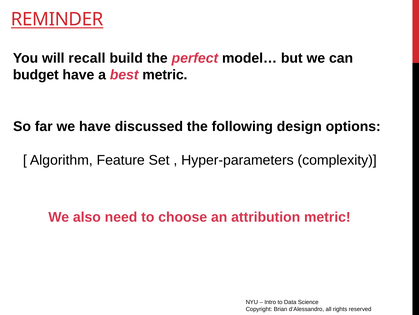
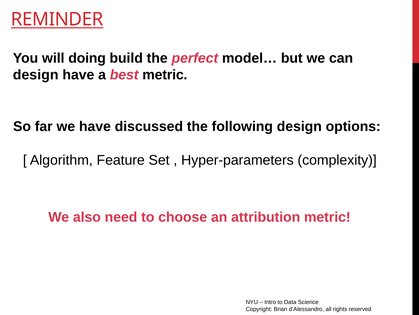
recall: recall -> doing
budget at (36, 75): budget -> design
